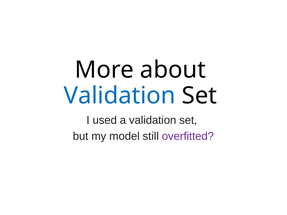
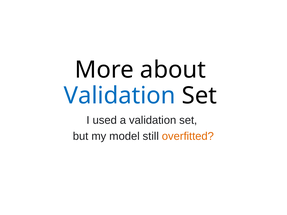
overfitted colour: purple -> orange
